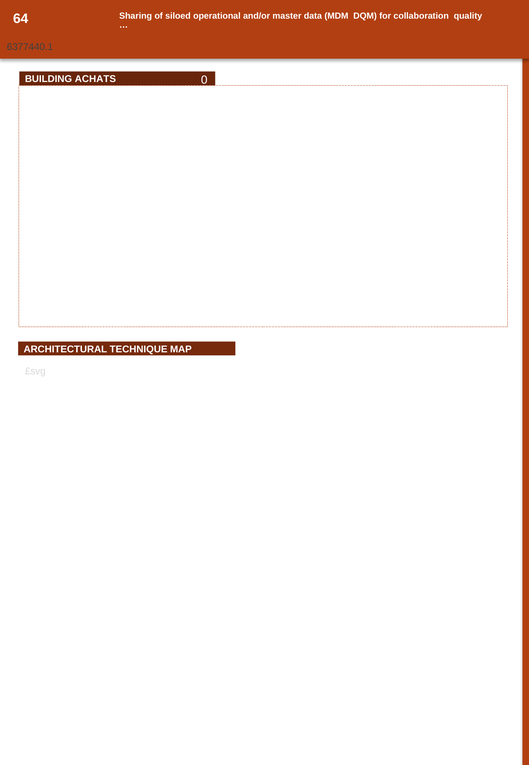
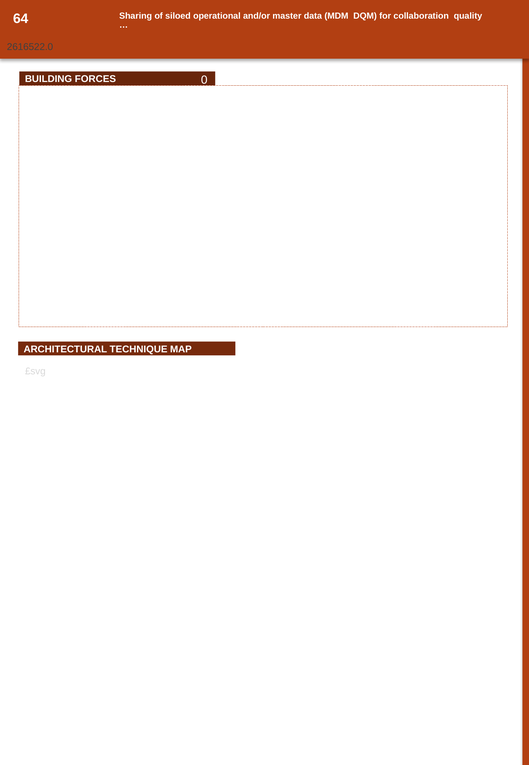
6377440.1: 6377440.1 -> 2616522.0
ACHATS: ACHATS -> FORCES
